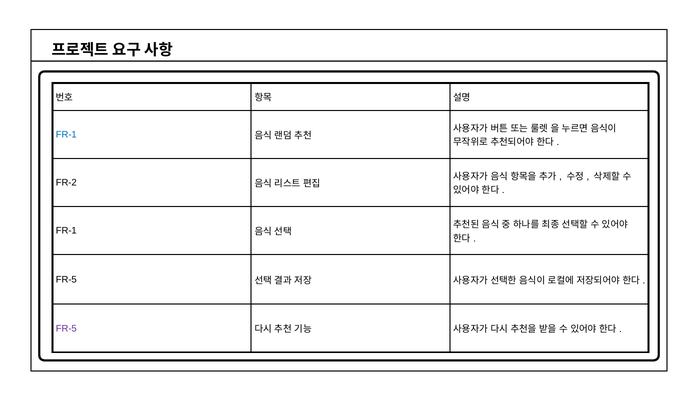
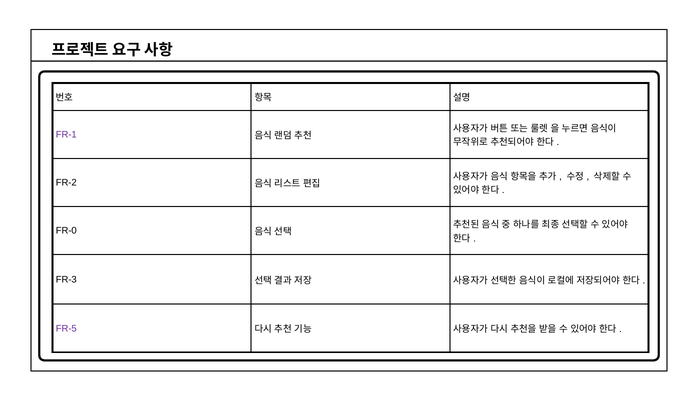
FR-1 at (66, 134) colour: blue -> purple
FR-1 at (66, 231): FR-1 -> FR-0
FR-5 at (66, 279): FR-5 -> FR-3
